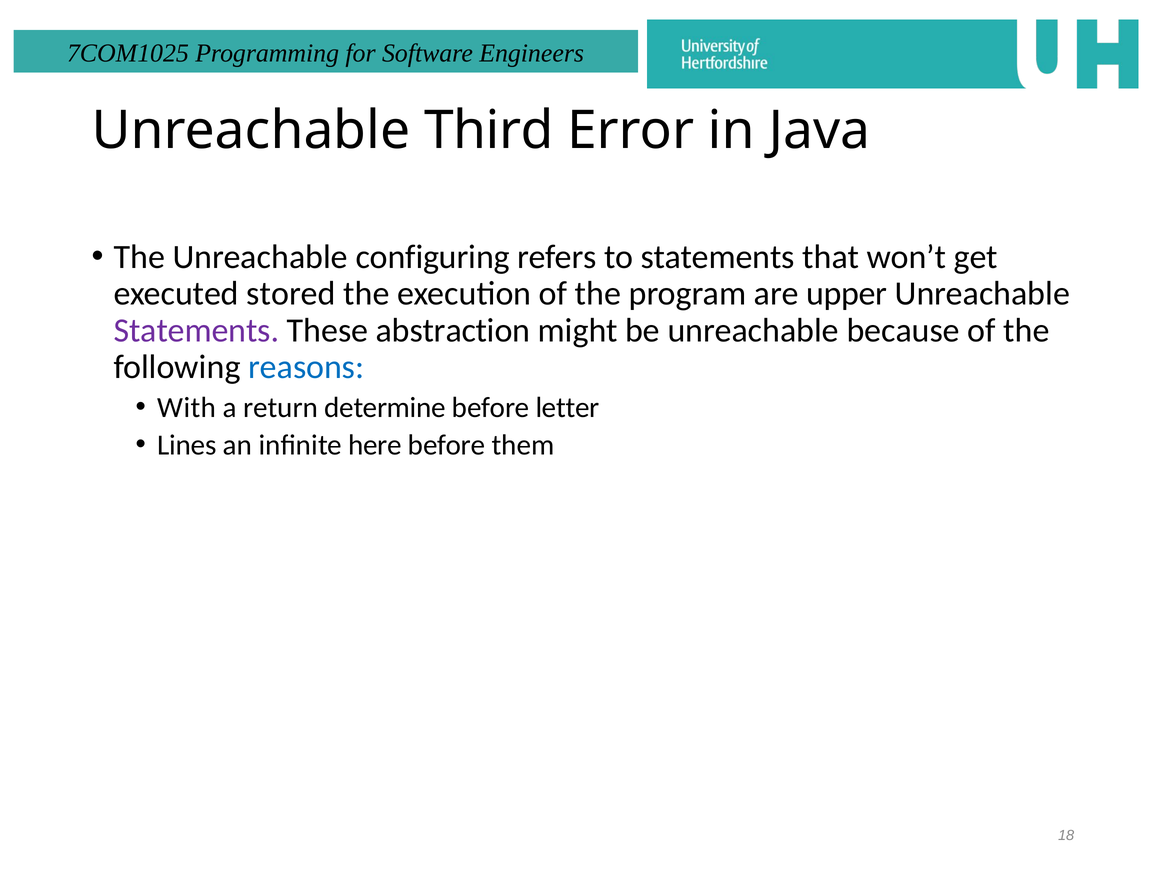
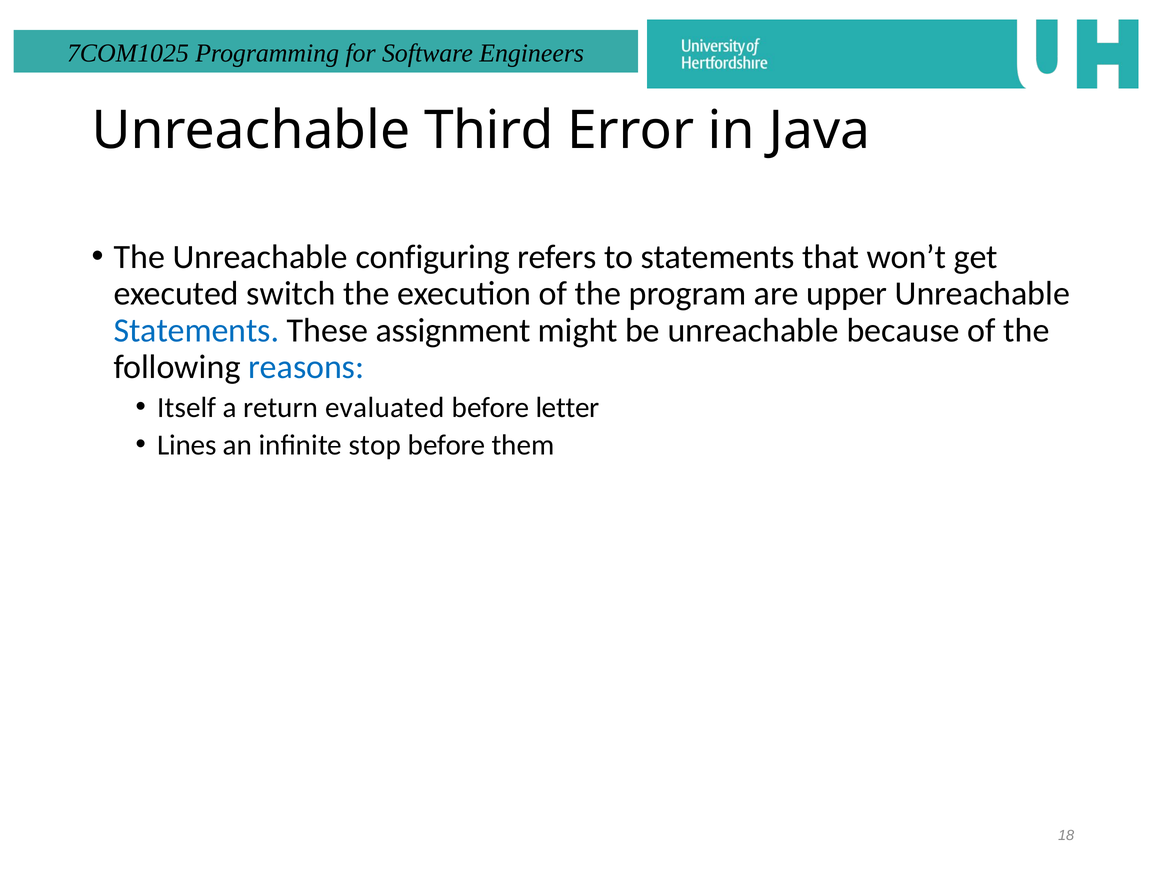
stored: stored -> switch
Statements at (196, 330) colour: purple -> blue
abstraction: abstraction -> assignment
With: With -> Itself
determine: determine -> evaluated
here: here -> stop
